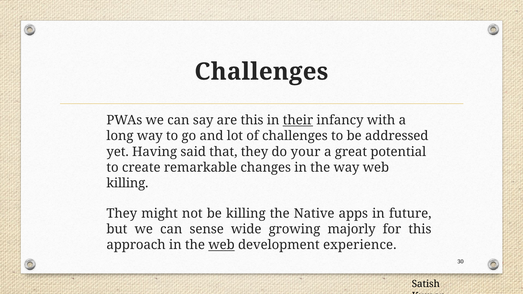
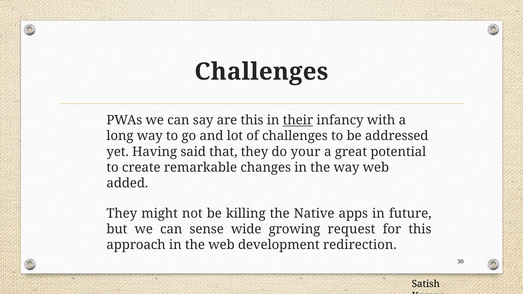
killing at (127, 183): killing -> added
majorly: majorly -> request
web at (222, 245) underline: present -> none
experience: experience -> redirection
